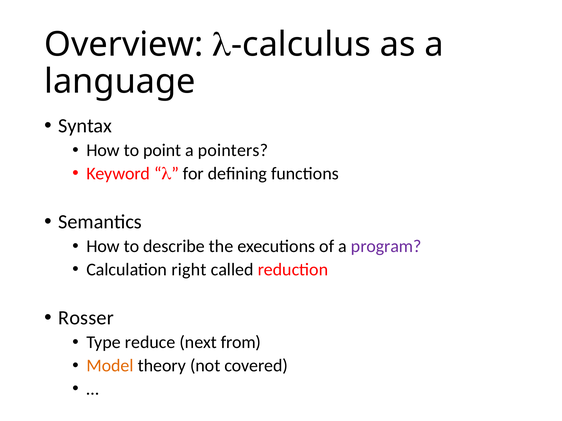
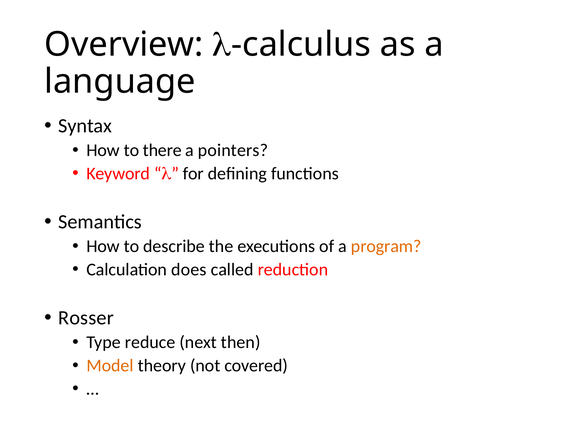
point: point -> there
program colour: purple -> orange
right: right -> does
from: from -> then
